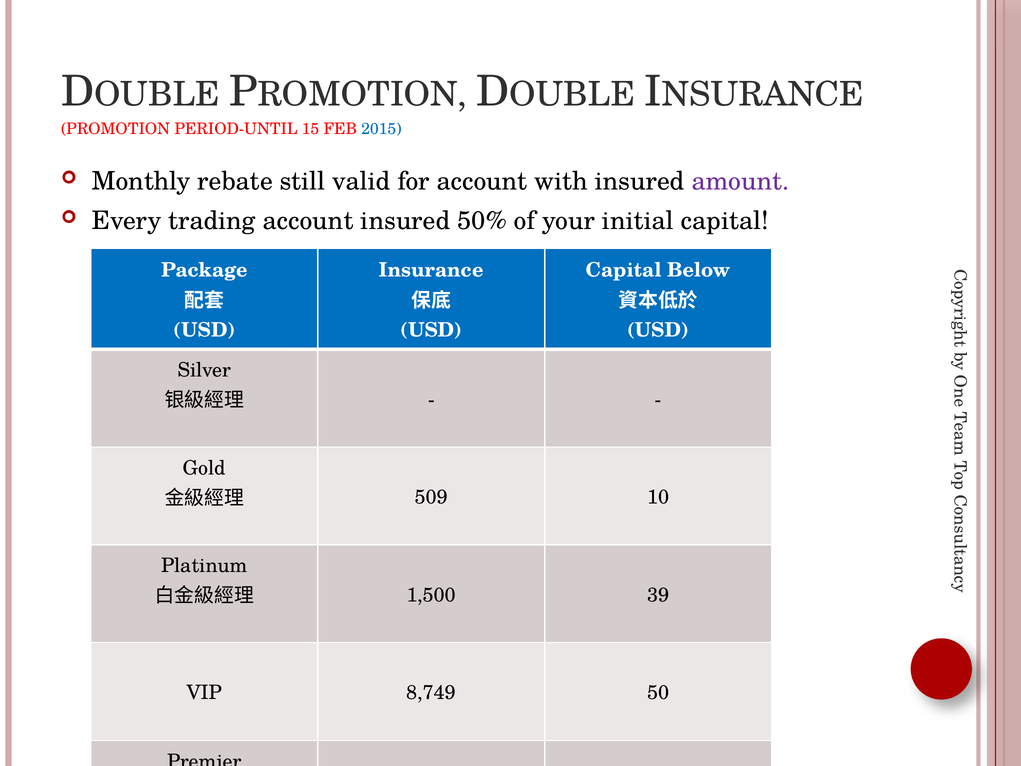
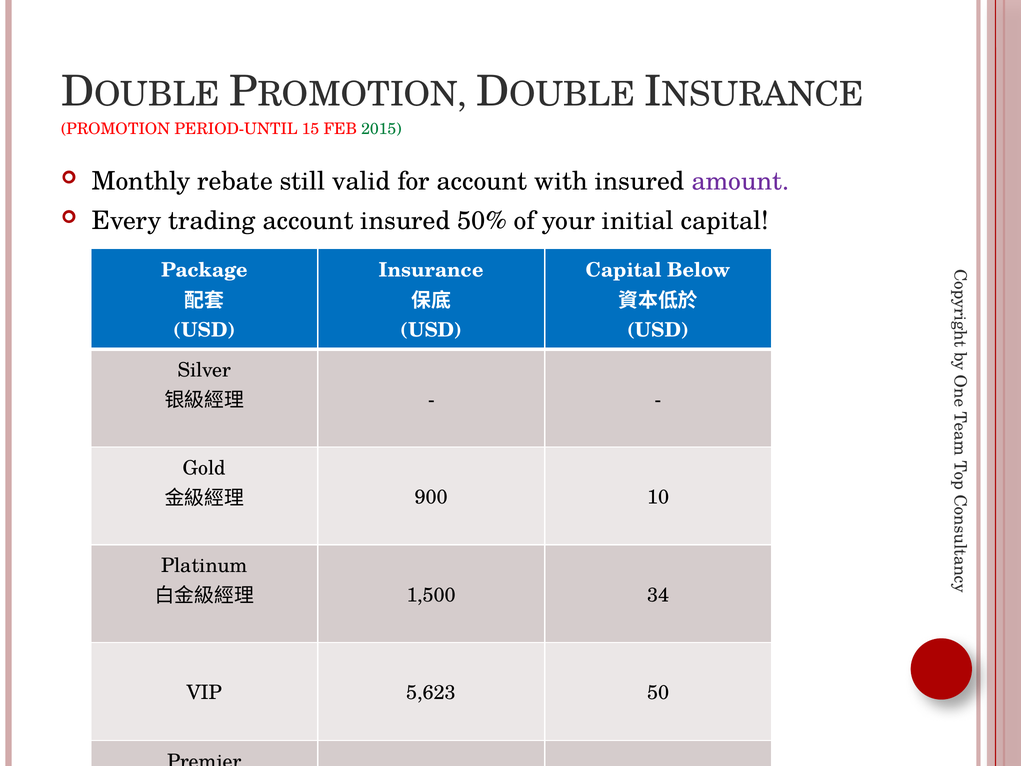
2015 colour: blue -> green
509: 509 -> 900
39: 39 -> 34
8,749: 8,749 -> 5,623
